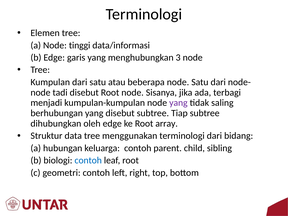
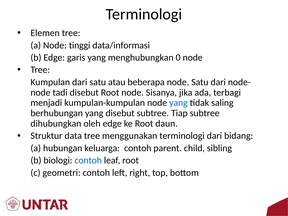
3: 3 -> 0
yang at (178, 103) colour: purple -> blue
array: array -> daun
